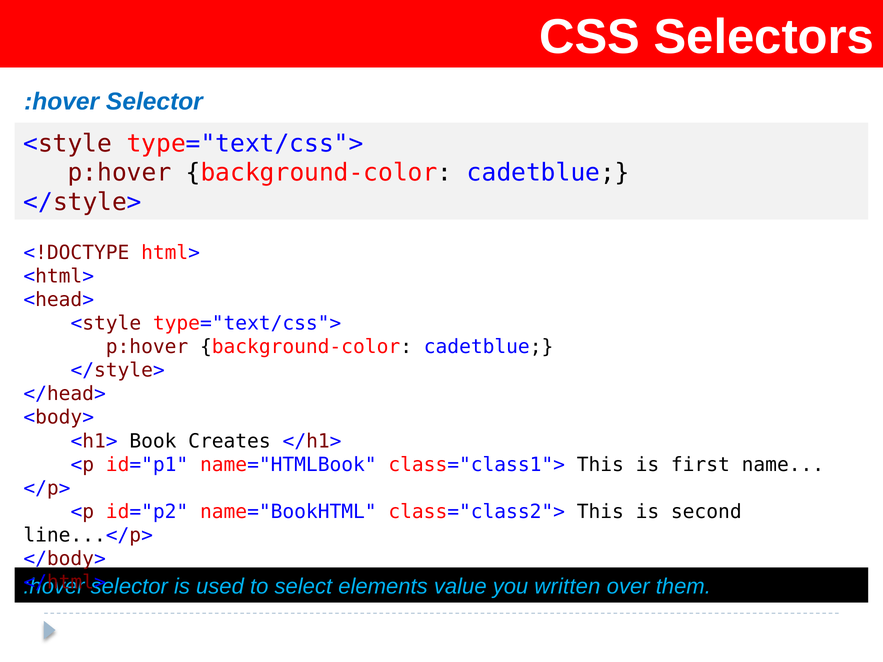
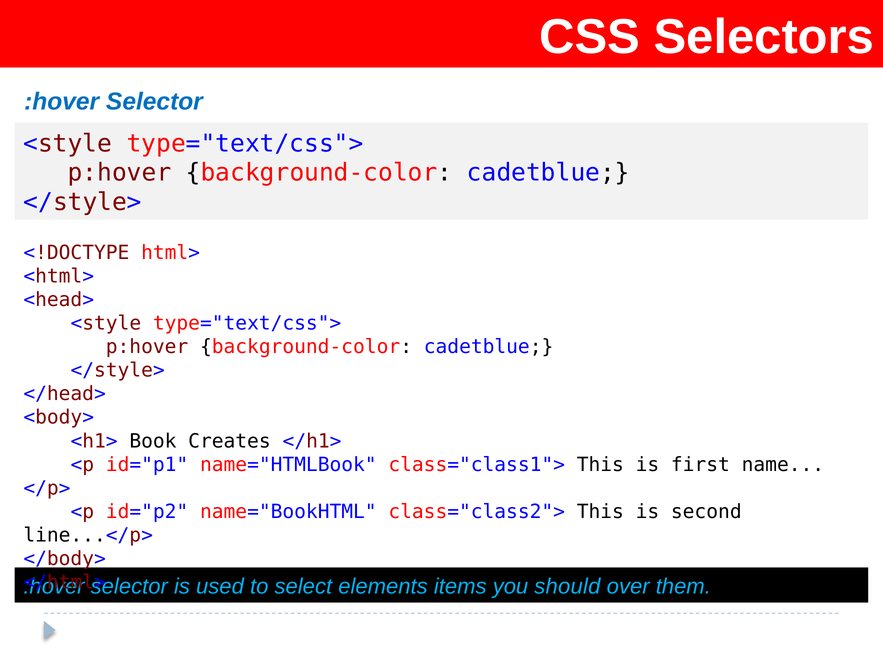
value: value -> items
written: written -> should
